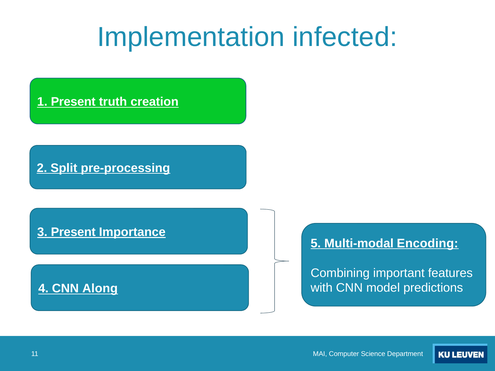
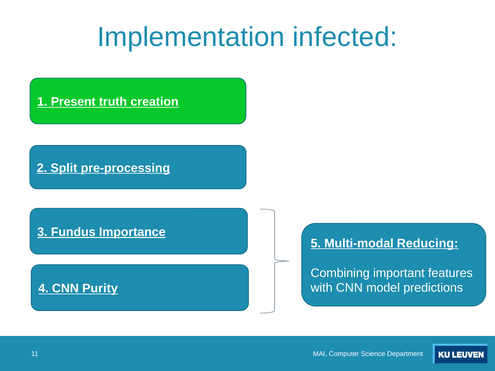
3 Present: Present -> Fundus
Encoding: Encoding -> Reducing
Along: Along -> Purity
